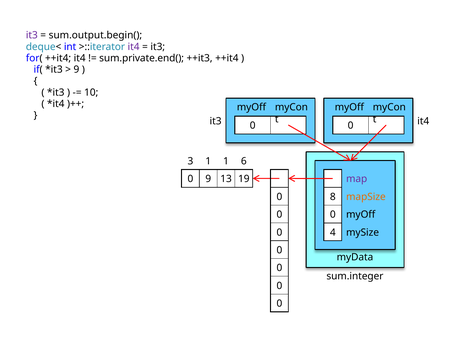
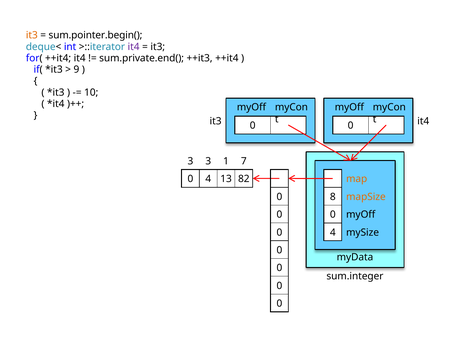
it3 at (32, 35) colour: purple -> orange
sum.output.begin(: sum.output.begin( -> sum.pointer.begin(
3 1: 1 -> 3
6: 6 -> 7
0 9: 9 -> 4
19: 19 -> 82
map colour: purple -> orange
